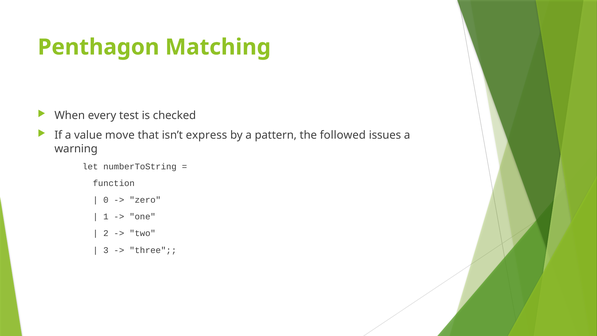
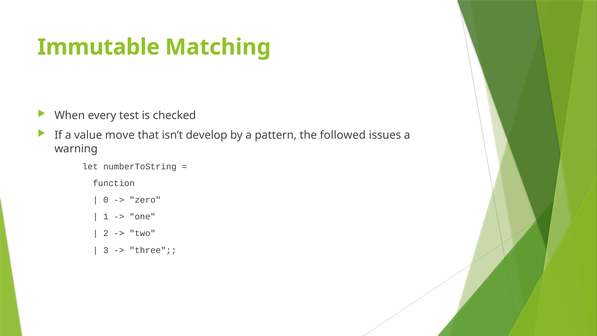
Penthagon: Penthagon -> Immutable
express: express -> develop
